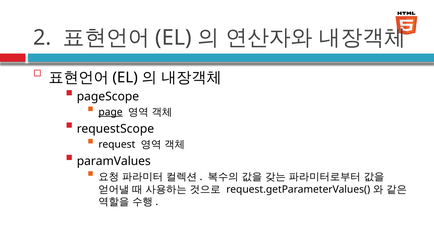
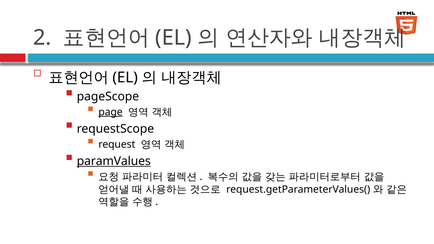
paramValues underline: none -> present
